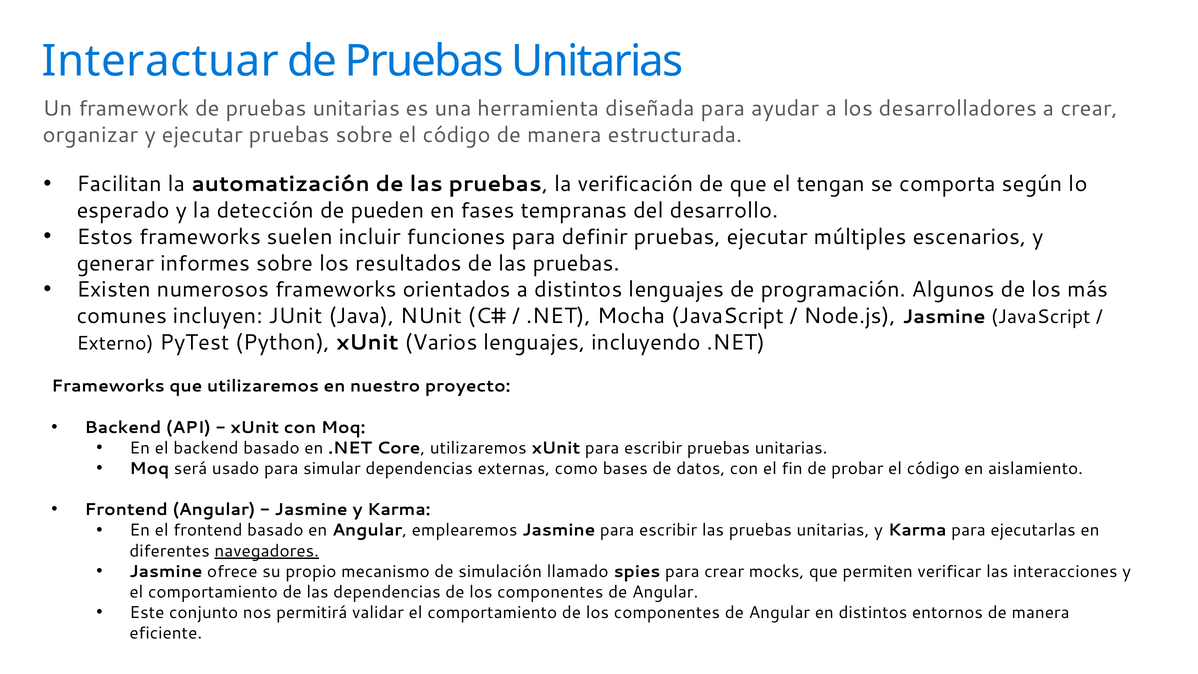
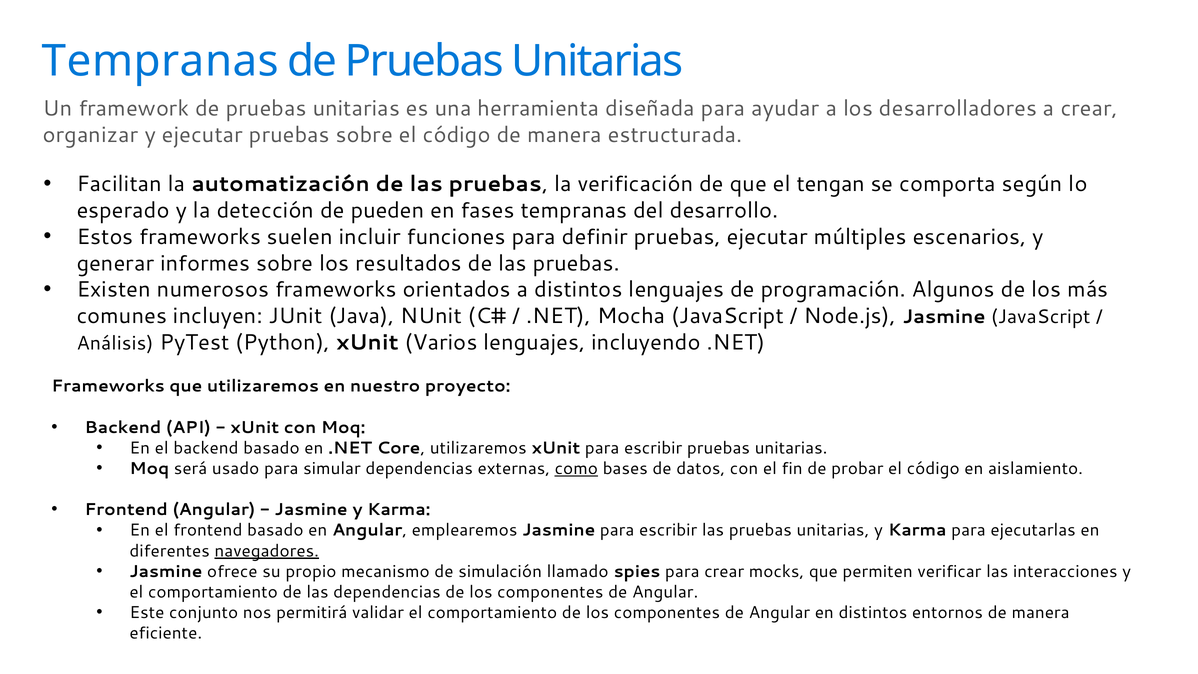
Interactuar at (160, 61): Interactuar -> Tempranas
Externo: Externo -> Análisis
como underline: none -> present
